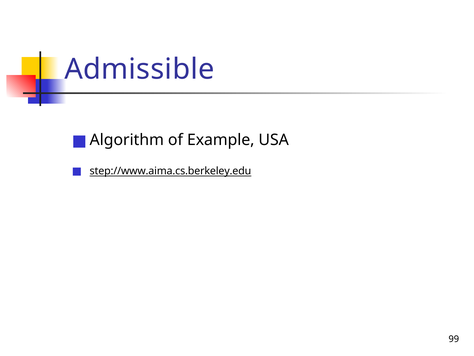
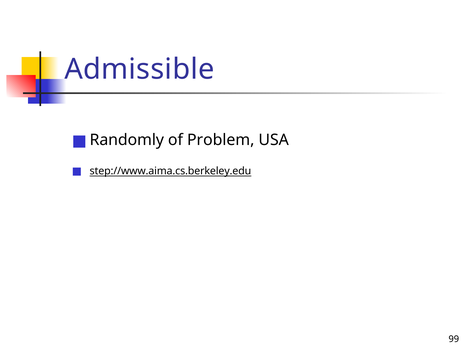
Algorithm: Algorithm -> Randomly
Example: Example -> Problem
